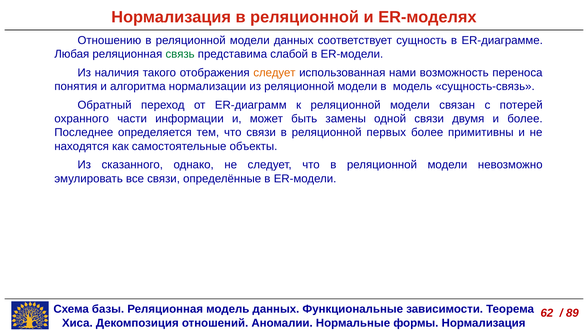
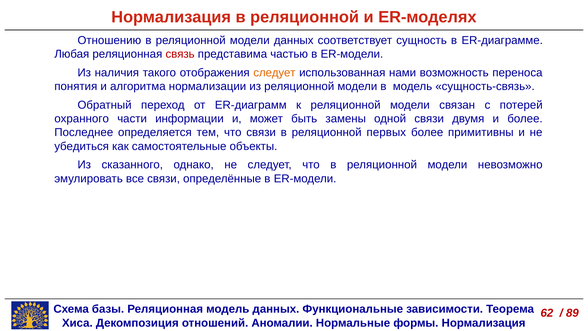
связь colour: green -> red
слабой: слабой -> частью
находятся: находятся -> убедиться
